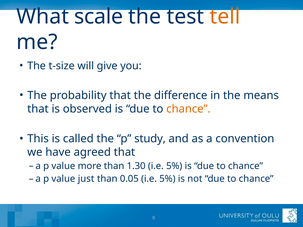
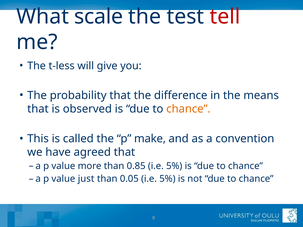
tell colour: orange -> red
t-size: t-size -> t-less
study: study -> make
1.30: 1.30 -> 0.85
